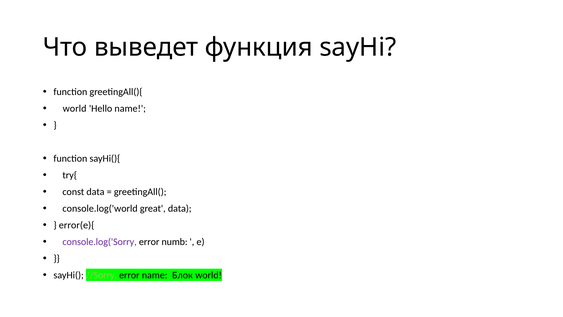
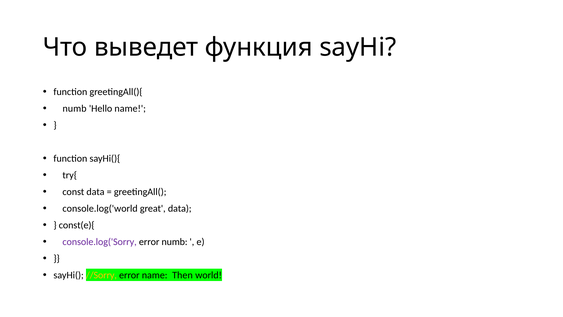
world at (75, 108): world -> numb
error(e){: error(e){ -> const(e){
//Sorry colour: light green -> yellow
Блок: Блок -> Then
